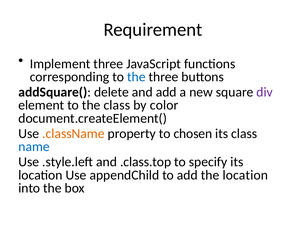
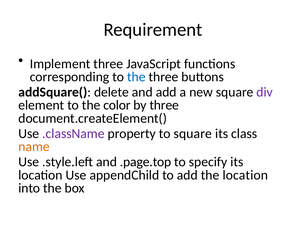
the class: class -> color
by color: color -> three
.className colour: orange -> purple
to chosen: chosen -> square
name colour: blue -> orange
.class.top: .class.top -> .page.top
